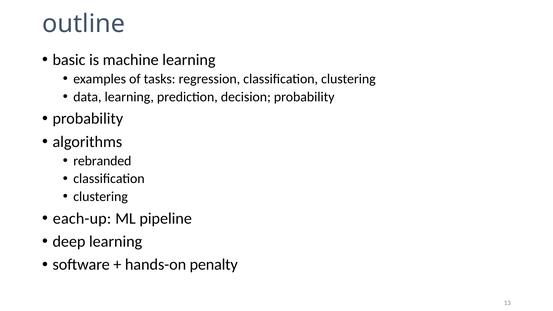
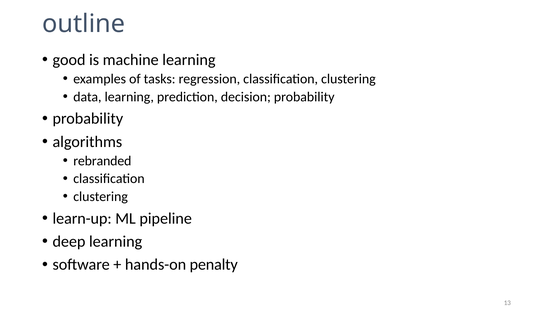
basic: basic -> good
each-up: each-up -> learn-up
